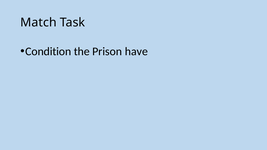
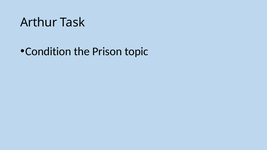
Match: Match -> Arthur
have: have -> topic
